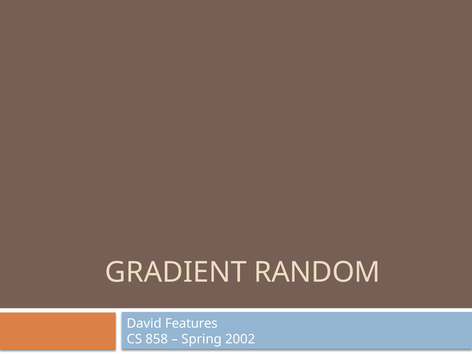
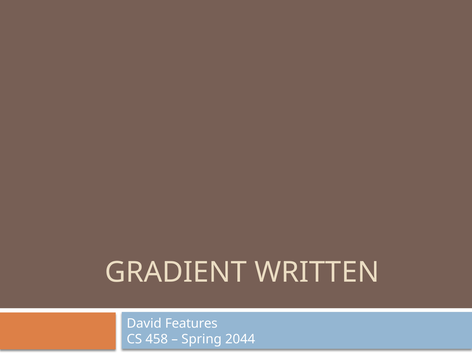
RANDOM: RANDOM -> WRITTEN
858: 858 -> 458
2002: 2002 -> 2044
